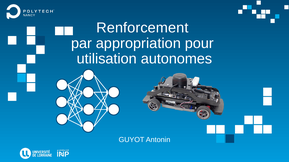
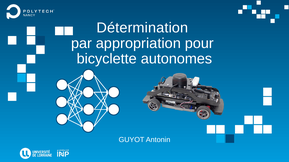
Renforcement: Renforcement -> Détermination
utilisation: utilisation -> bicyclette
